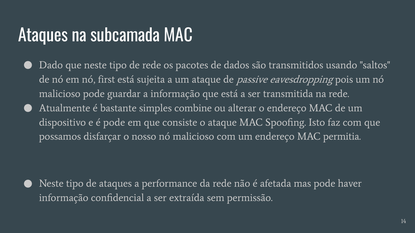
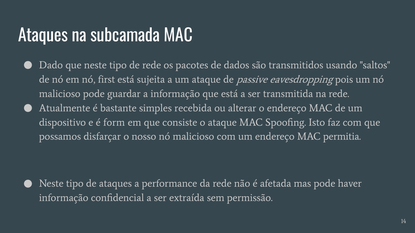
combine: combine -> recebida
é pode: pode -> form
